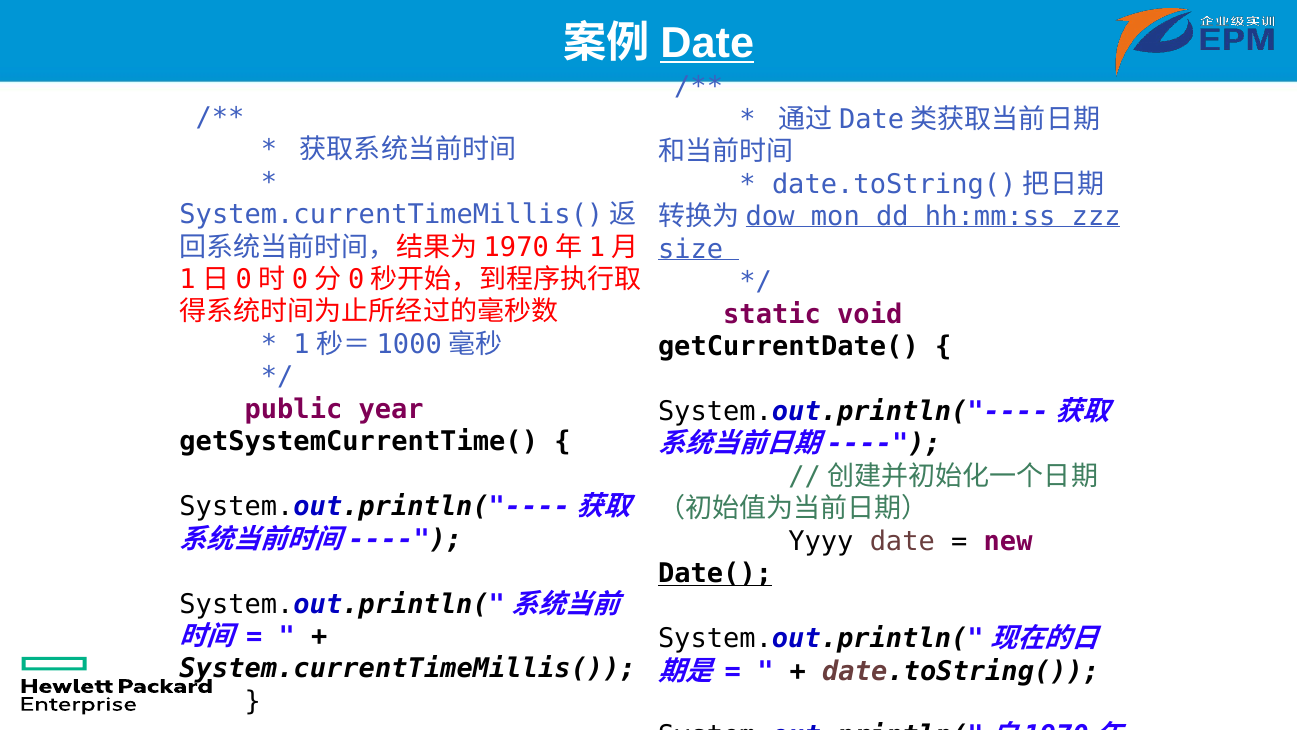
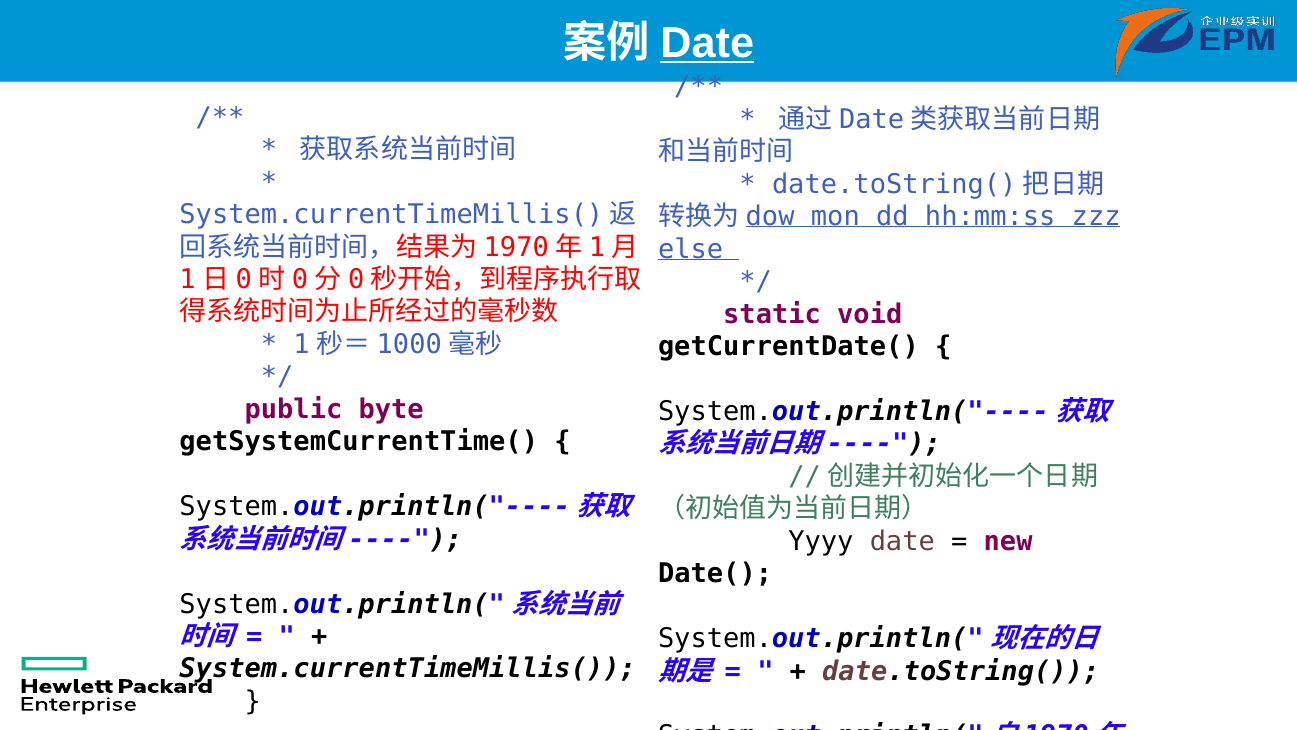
size: size -> else
year: year -> byte
Date( underline: present -> none
